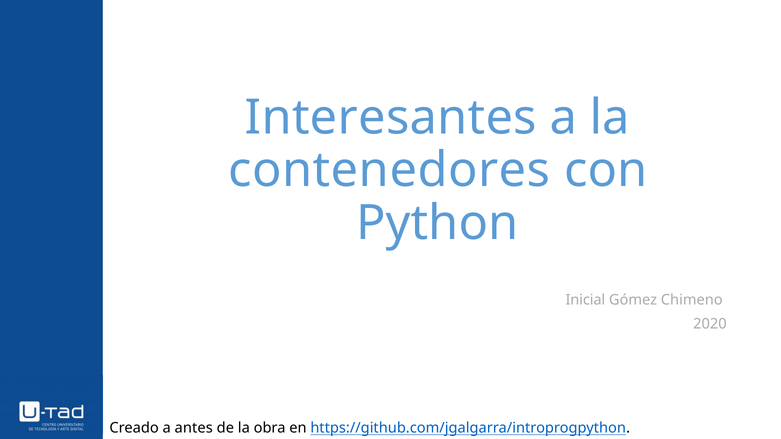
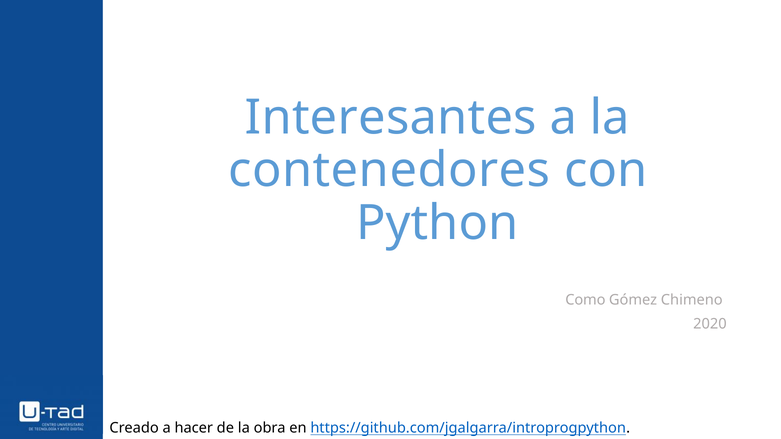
Inicial: Inicial -> Como
antes: antes -> hacer
